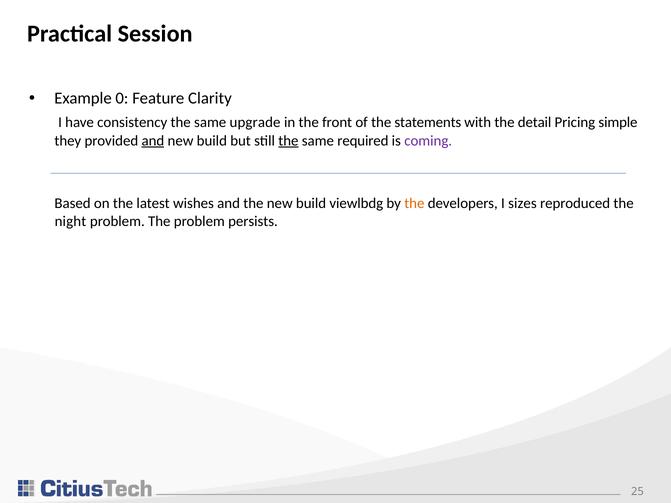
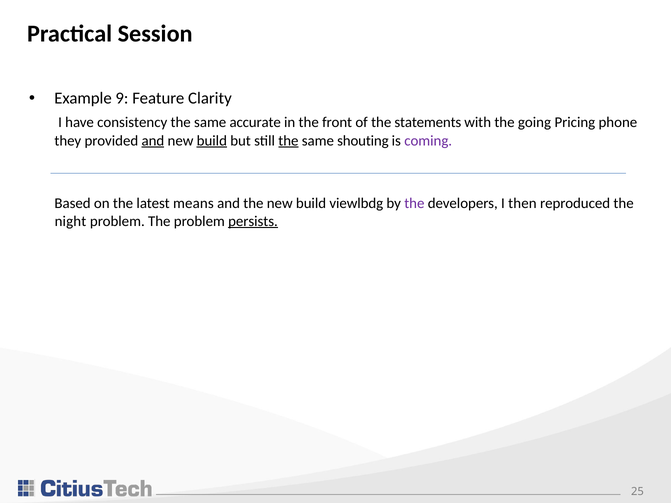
0: 0 -> 9
upgrade: upgrade -> accurate
detail: detail -> going
simple: simple -> phone
build at (212, 141) underline: none -> present
required: required -> shouting
wishes: wishes -> means
the at (414, 203) colour: orange -> purple
sizes: sizes -> then
persists underline: none -> present
